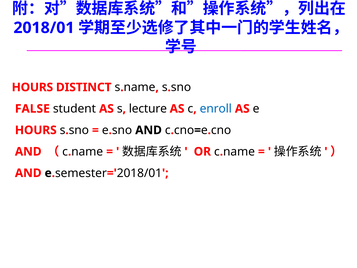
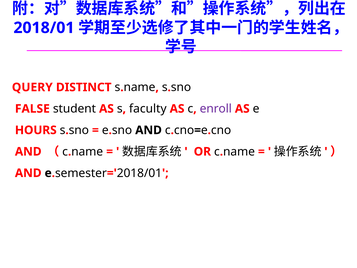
HOURS at (32, 87): HOURS -> QUERY
lecture: lecture -> faculty
enroll colour: blue -> purple
